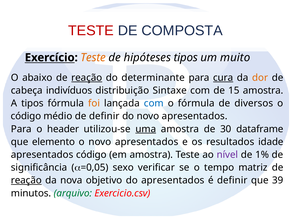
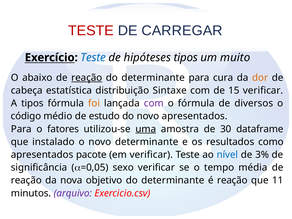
COMPOSTA: COMPOSTA -> CARREGAR
Teste at (93, 58) colour: orange -> blue
cura underline: present -> none
indivíduos: indivíduos -> estatística
15 amostra: amostra -> verificar
com at (154, 103) colour: blue -> purple
de definir: definir -> estudo
header: header -> fatores
elemento: elemento -> instalado
o novo apresentados: apresentados -> determinante
idade: idade -> como
apresentados código: código -> pacote
em amostra: amostra -> verificar
nível colour: purple -> blue
1%: 1% -> 3%
matriz: matriz -> média
reação at (26, 180) underline: present -> none
apresentados at (173, 180): apresentados -> determinante
é definir: definir -> reação
39: 39 -> 11
arquivo colour: green -> purple
